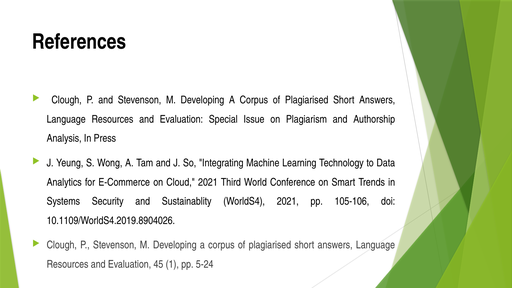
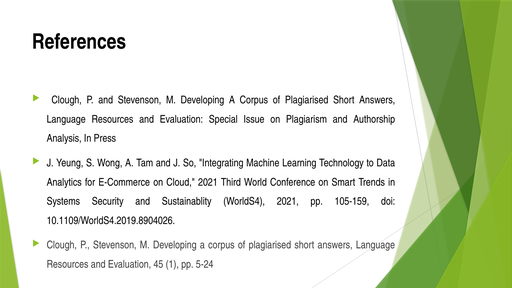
105-106: 105-106 -> 105-159
